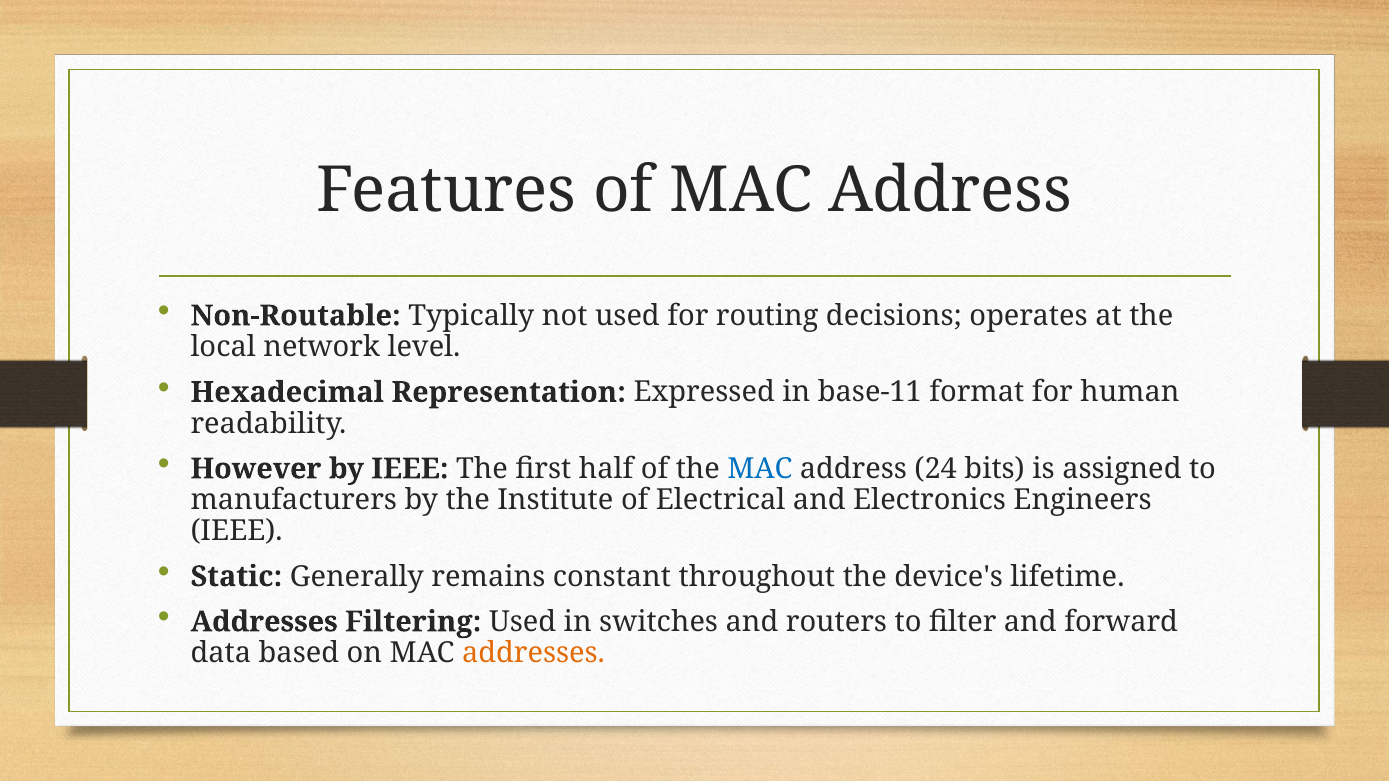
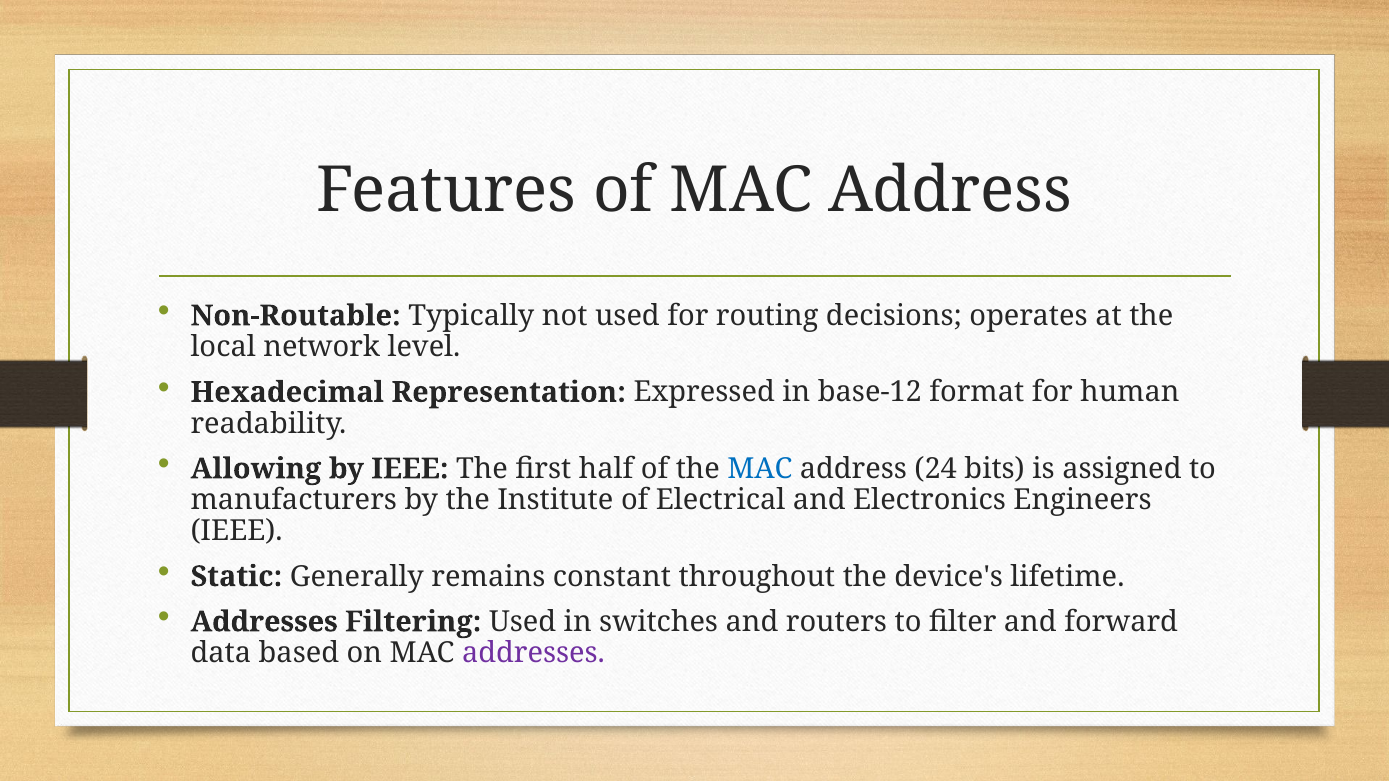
base-11: base-11 -> base-12
However: However -> Allowing
addresses at (533, 653) colour: orange -> purple
